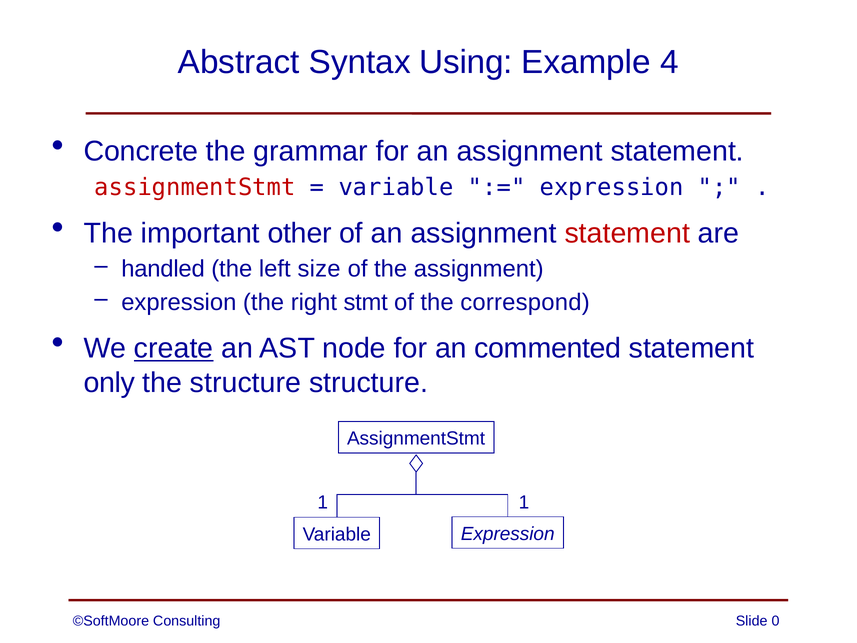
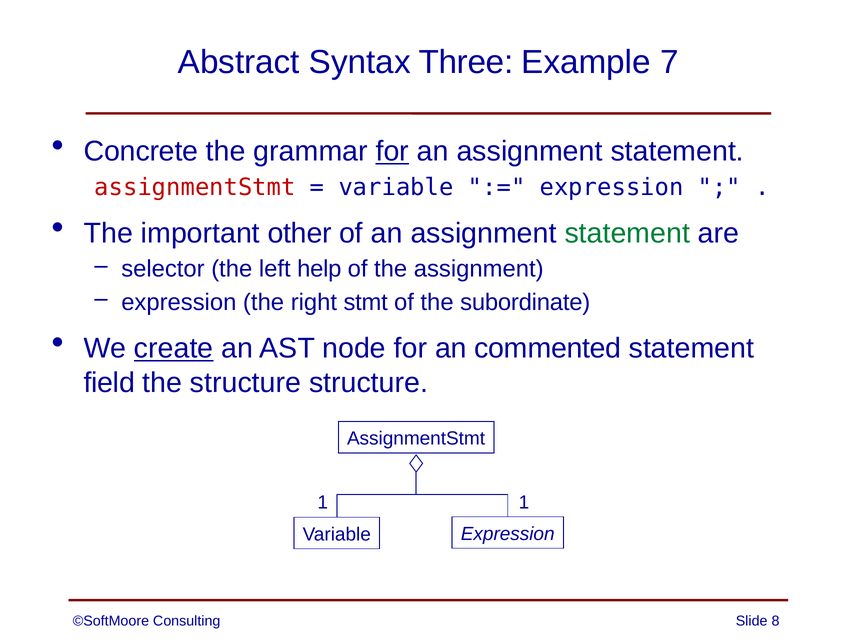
Using: Using -> Three
4: 4 -> 7
for at (392, 151) underline: none -> present
statement at (627, 233) colour: red -> green
handled: handled -> selector
size: size -> help
correspond: correspond -> subordinate
only: only -> field
0: 0 -> 8
